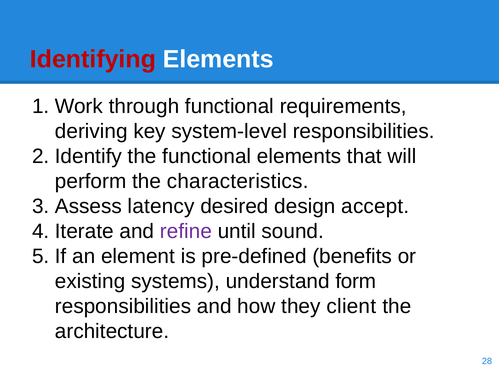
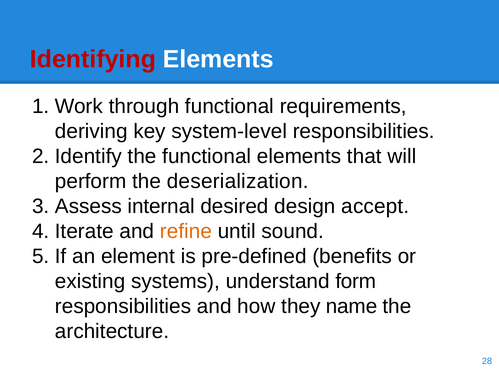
characteristics: characteristics -> deserialization
latency: latency -> internal
refine colour: purple -> orange
client: client -> name
